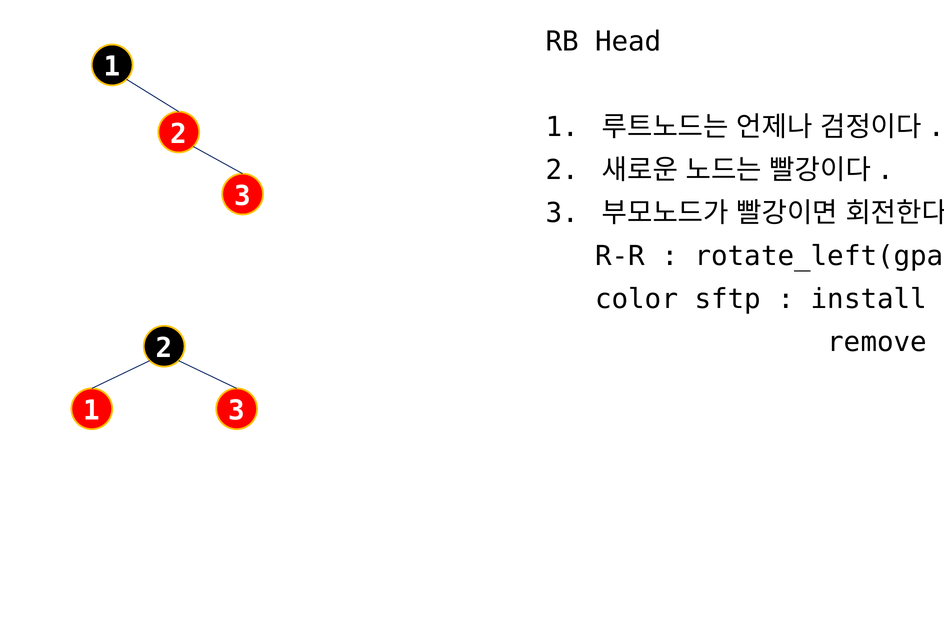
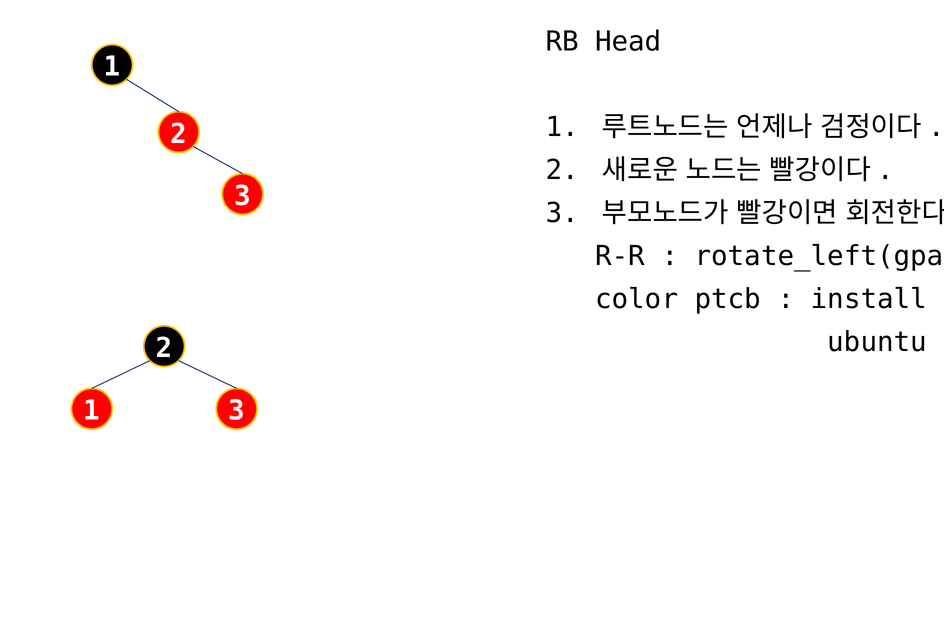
sftp: sftp -> ptcb
remove: remove -> ubuntu
